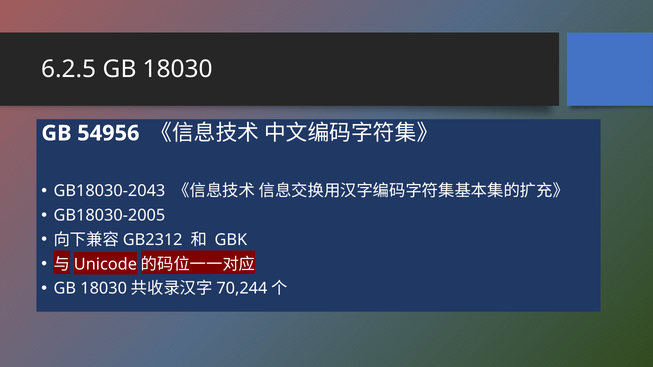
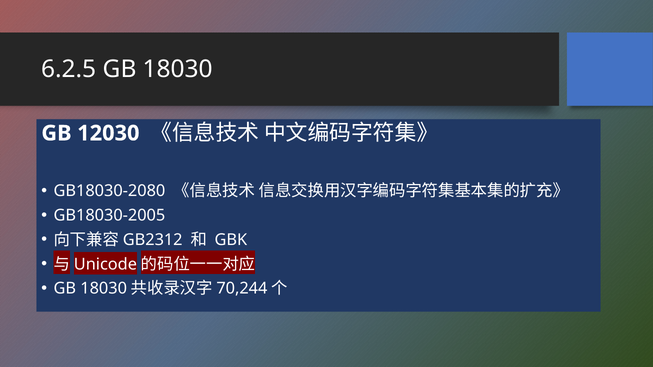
54956: 54956 -> 12030
GB18030-2043: GB18030-2043 -> GB18030-2080
